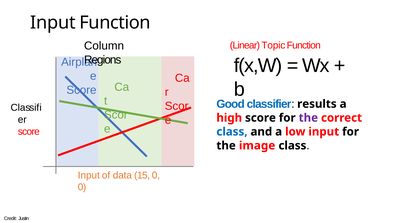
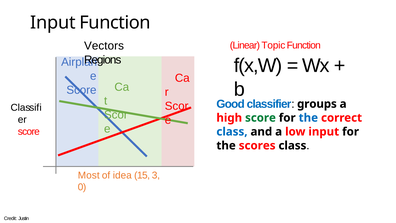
Column: Column -> Vectors
results: results -> groups
score at (260, 118) colour: black -> green
the at (308, 118) colour: purple -> blue
image: image -> scores
Input at (89, 175): Input -> Most
data: data -> idea
15 0: 0 -> 3
